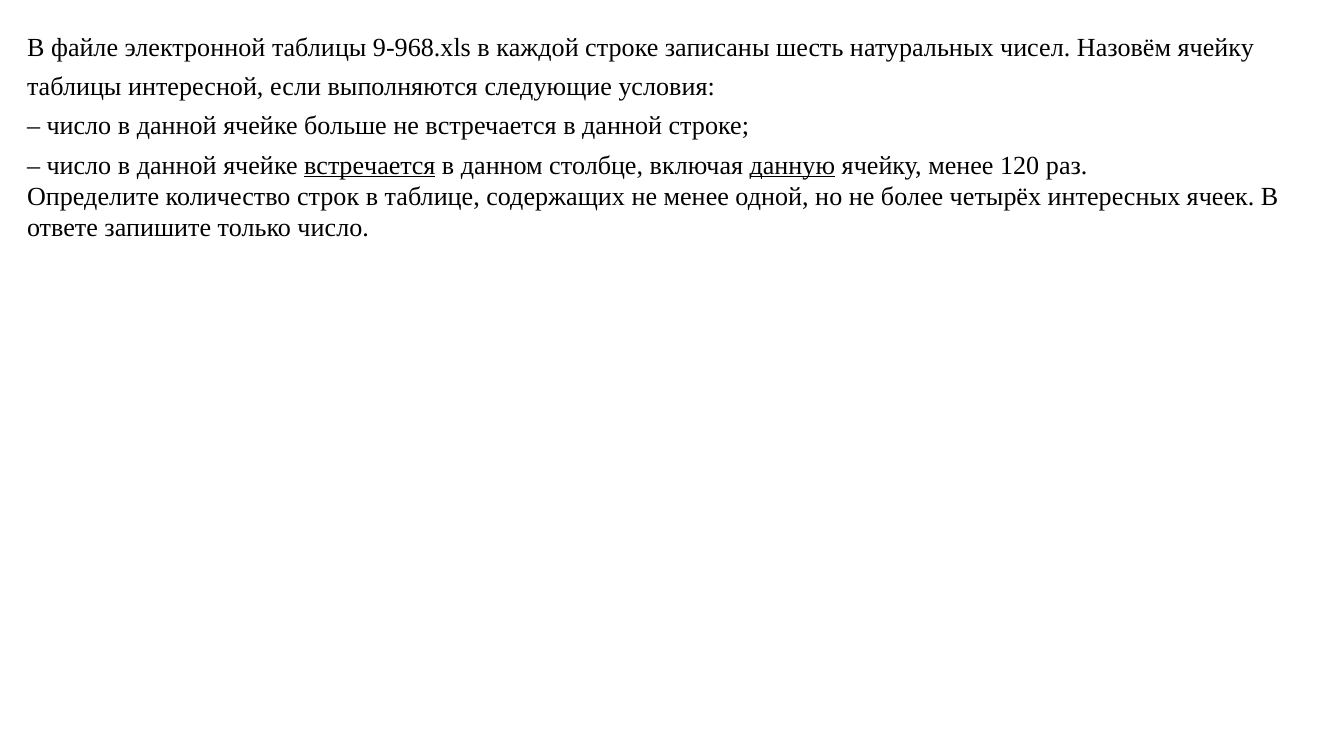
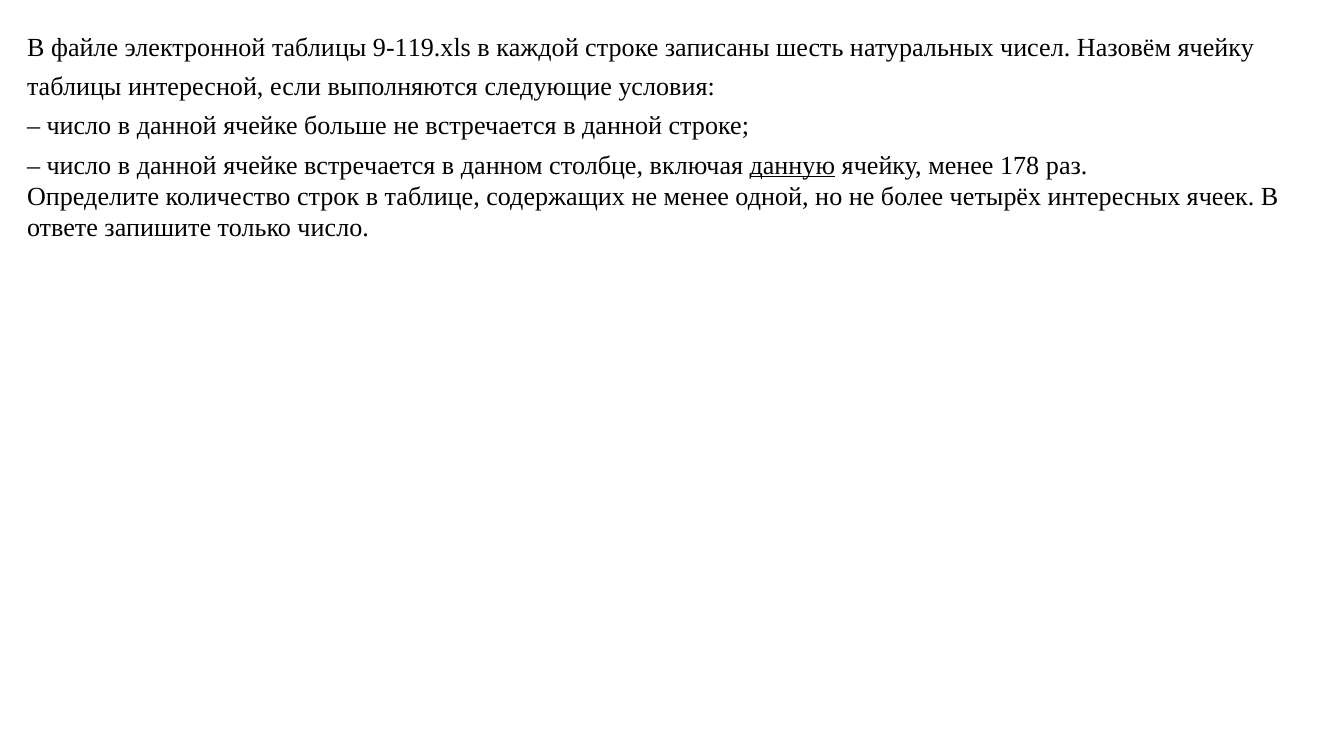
9-968.xls: 9-968.xls -> 9-119.xls
встречается at (370, 165) underline: present -> none
120: 120 -> 178
